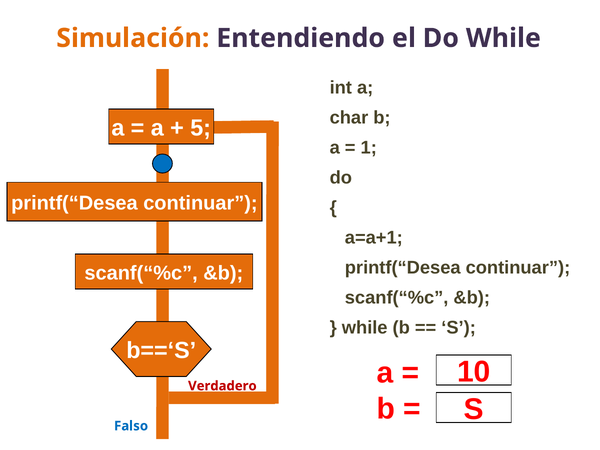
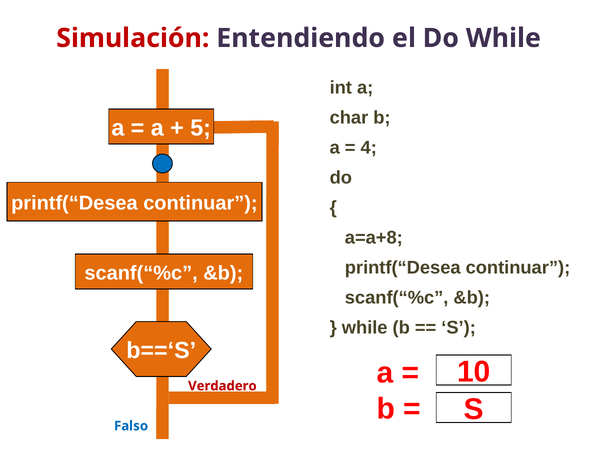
Simulación colour: orange -> red
1: 1 -> 4
a=a+1: a=a+1 -> a=a+8
